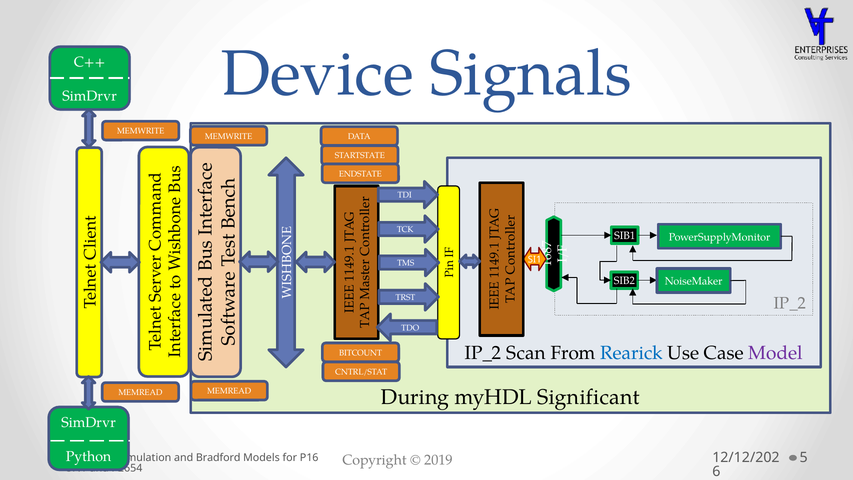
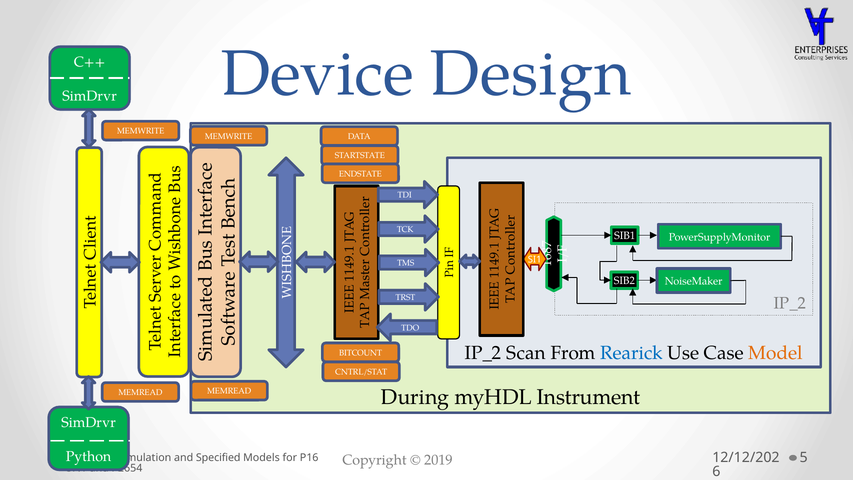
Signals: Signals -> Design
Model colour: purple -> orange
Significant: Significant -> Instrument
Bradford: Bradford -> Specified
